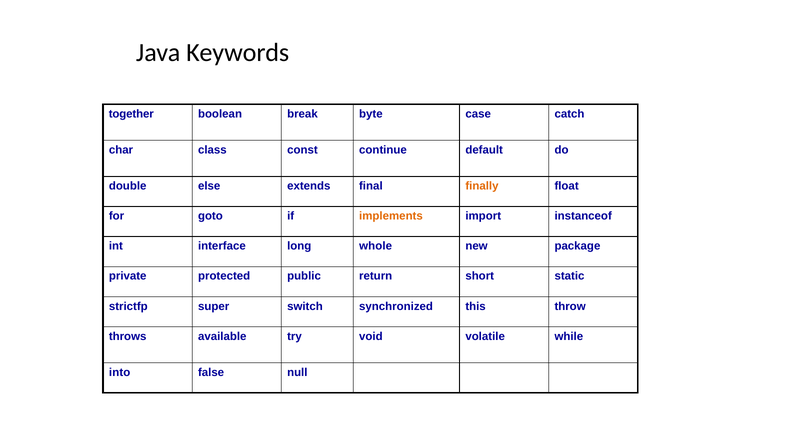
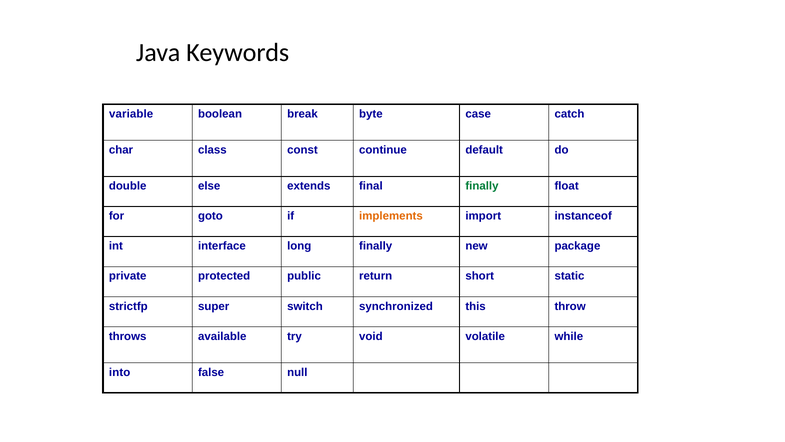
together: together -> variable
finally at (482, 186) colour: orange -> green
long whole: whole -> finally
